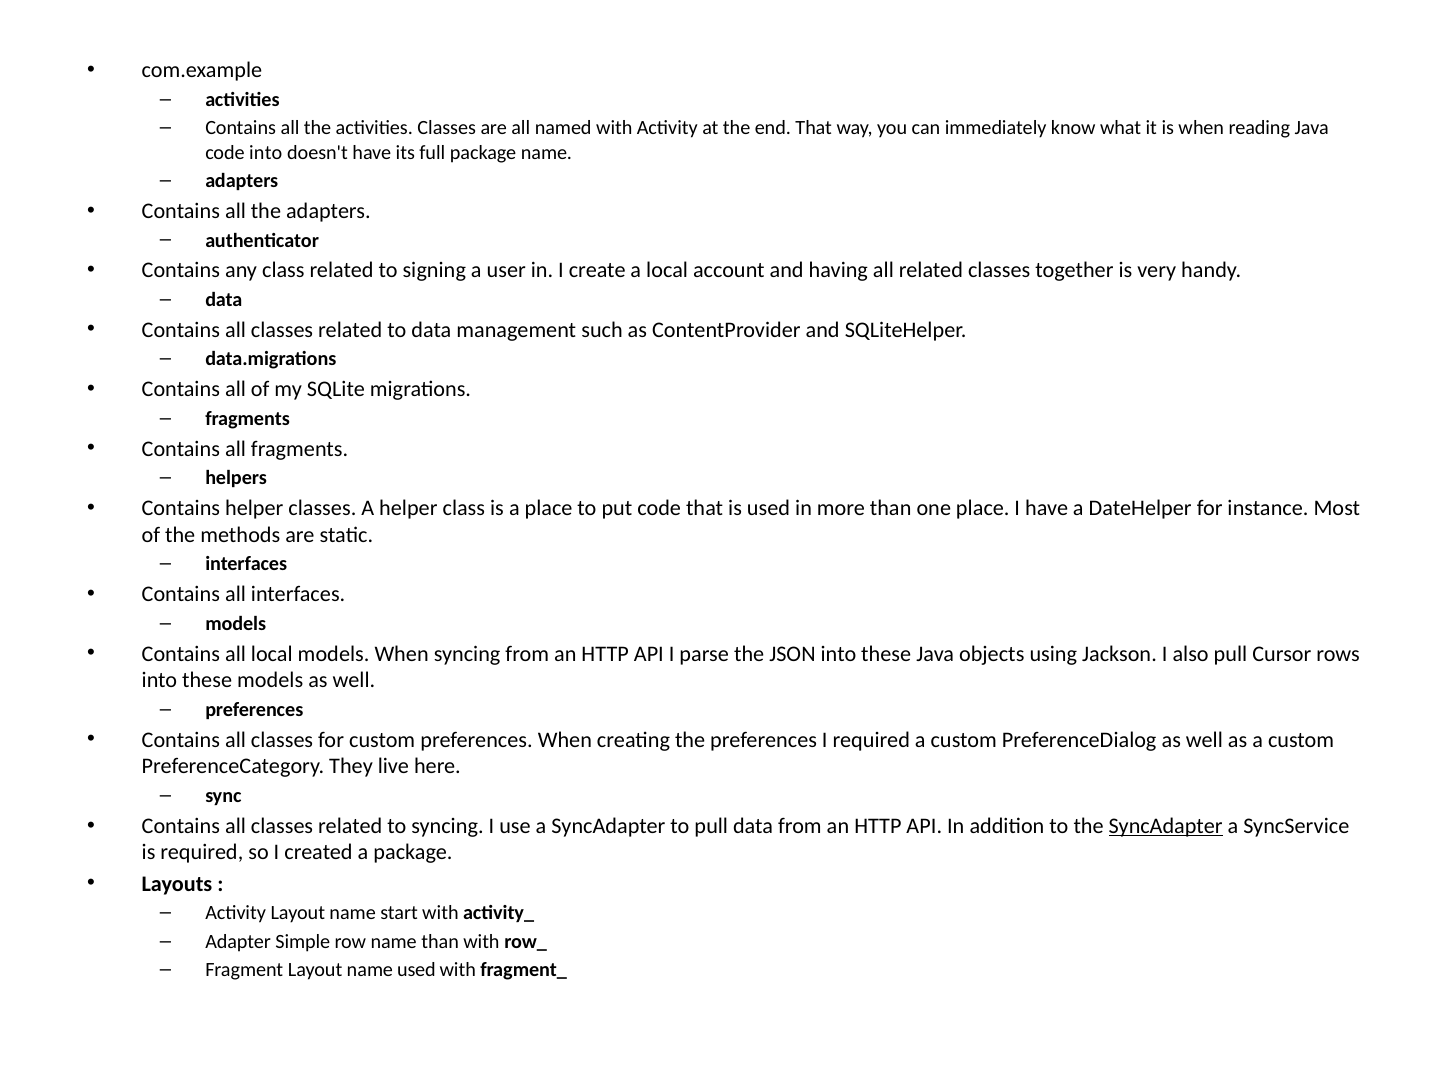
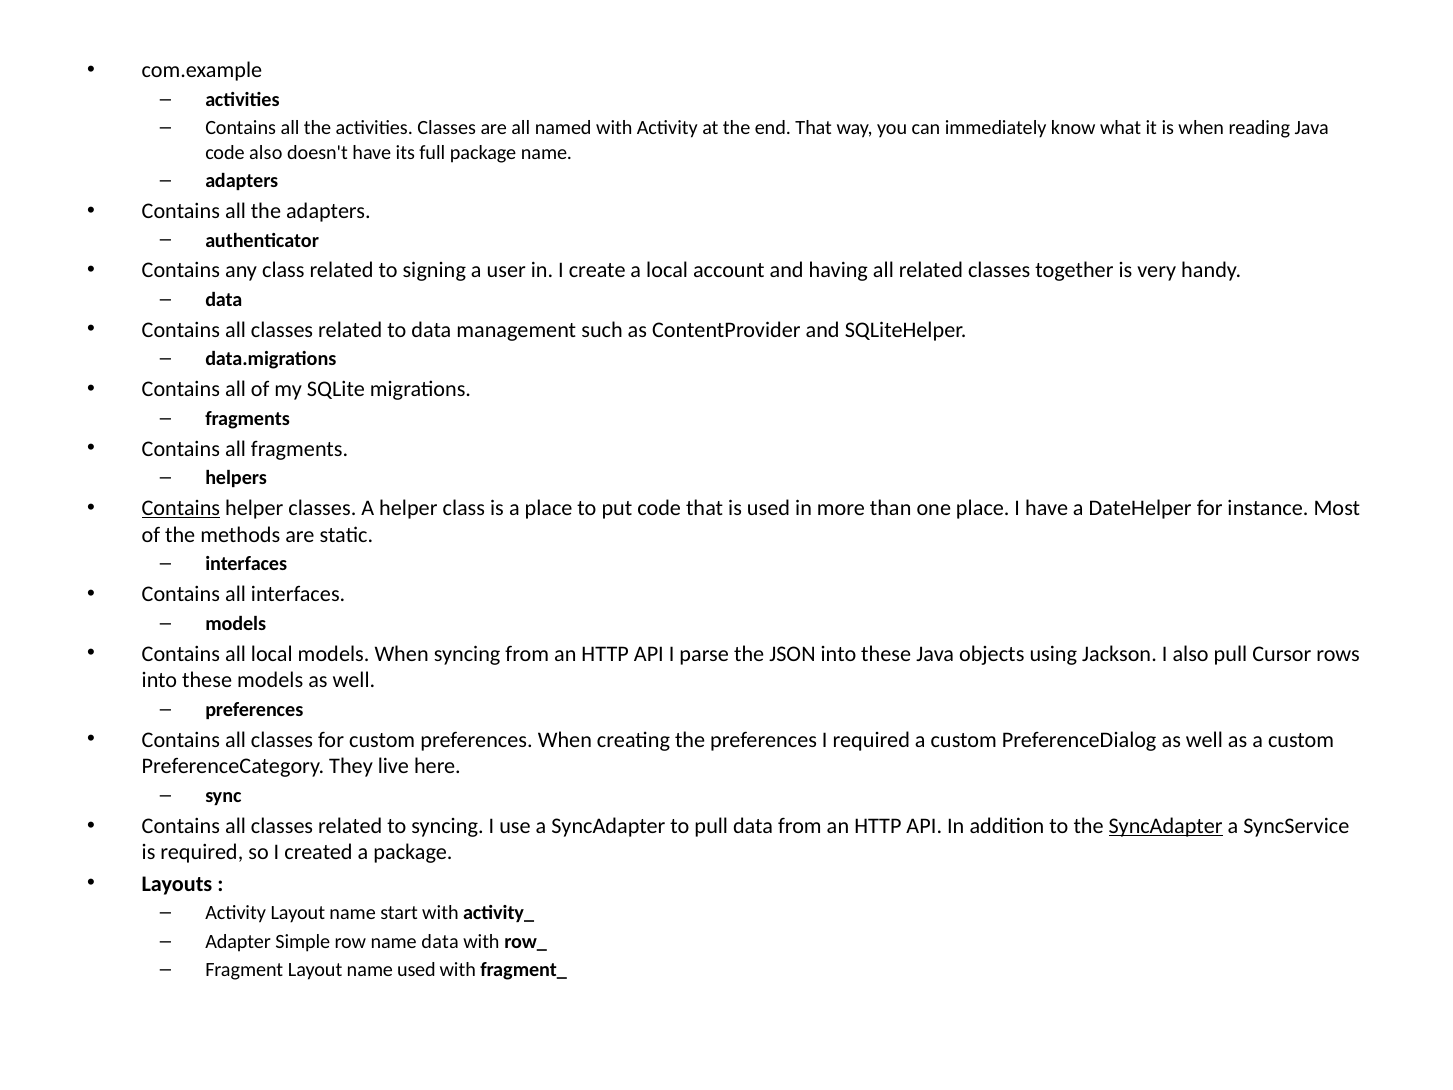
code into: into -> also
Contains at (181, 508) underline: none -> present
name than: than -> data
